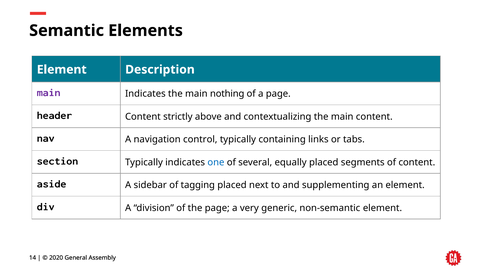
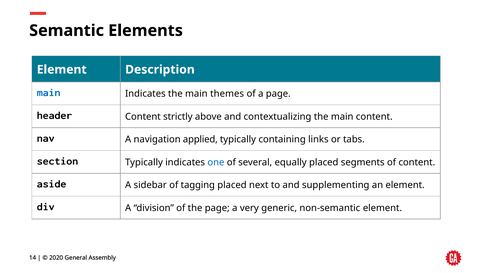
main at (49, 93) colour: purple -> blue
nothing: nothing -> themes
control: control -> applied
